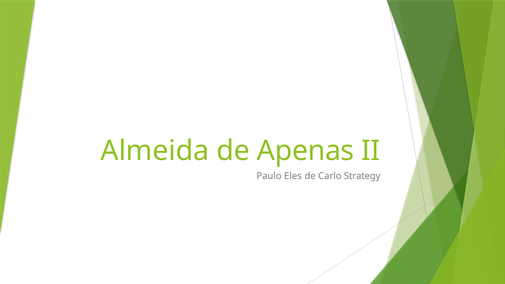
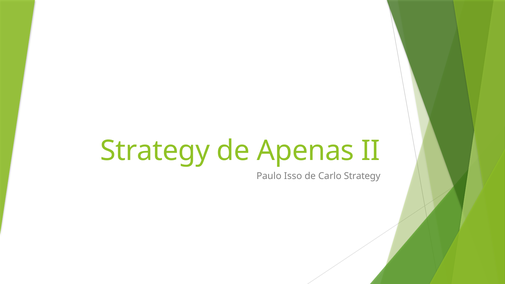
Almeida at (155, 151): Almeida -> Strategy
Eles: Eles -> Isso
